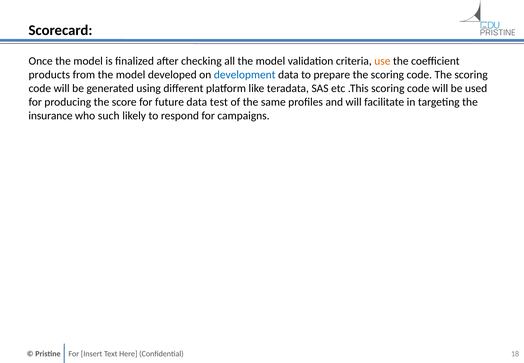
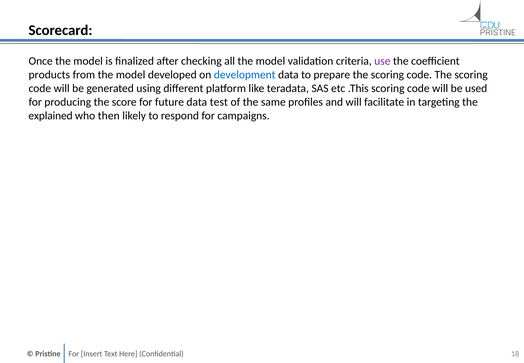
use colour: orange -> purple
insurance: insurance -> explained
such: such -> then
